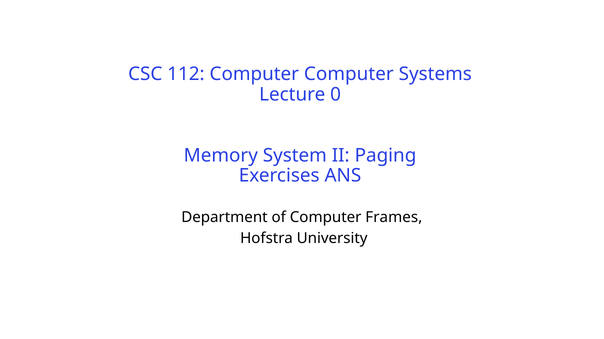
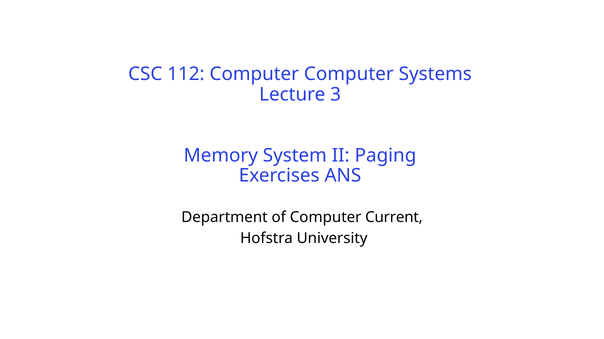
0: 0 -> 3
Frames: Frames -> Current
